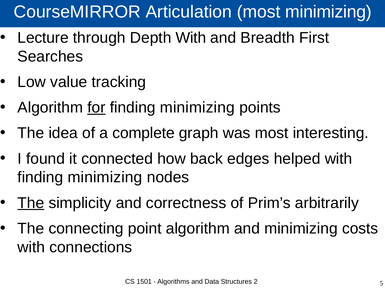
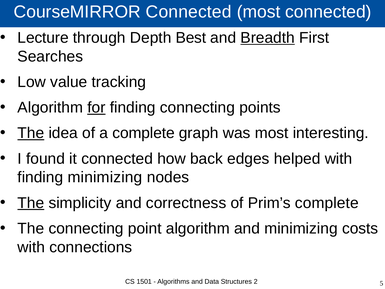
CourseMIRROR Articulation: Articulation -> Connected
most minimizing: minimizing -> connected
Depth With: With -> Best
Breadth underline: none -> present
minimizing at (197, 108): minimizing -> connecting
The at (31, 133) underline: none -> present
Prim’s arbitrarily: arbitrarily -> complete
